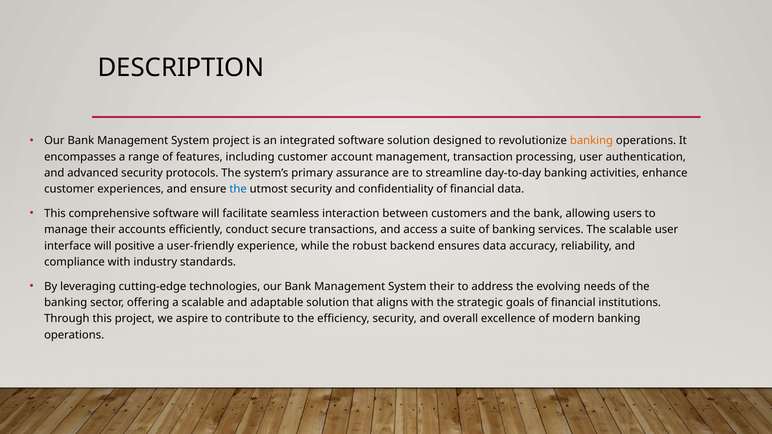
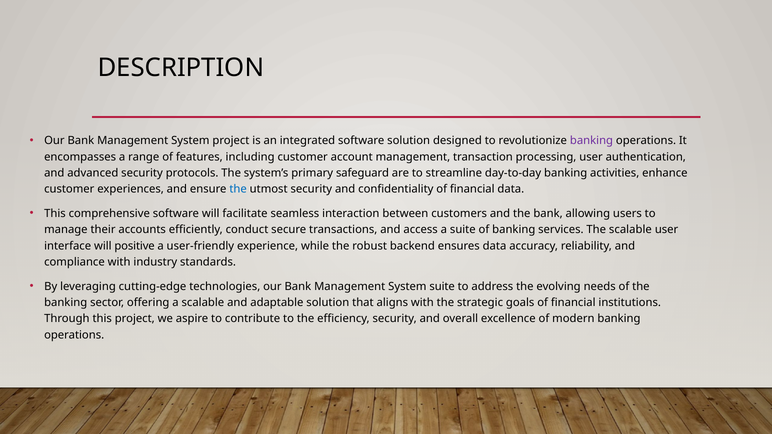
banking at (591, 141) colour: orange -> purple
assurance: assurance -> safeguard
System their: their -> suite
